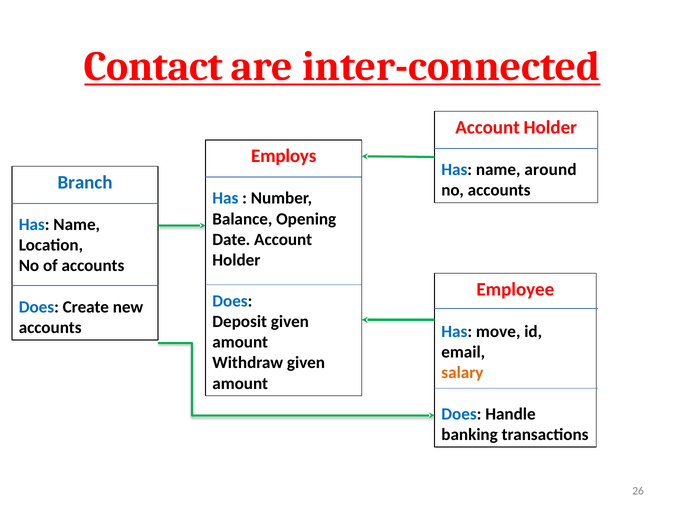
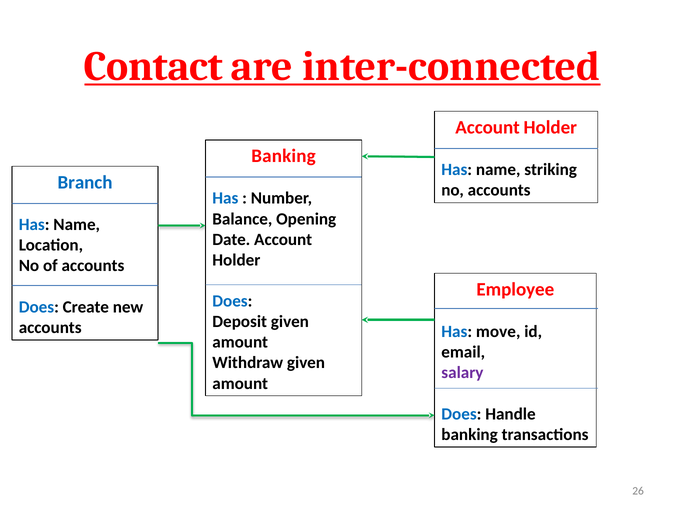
Employs at (284, 156): Employs -> Banking
around: around -> striking
salary colour: orange -> purple
